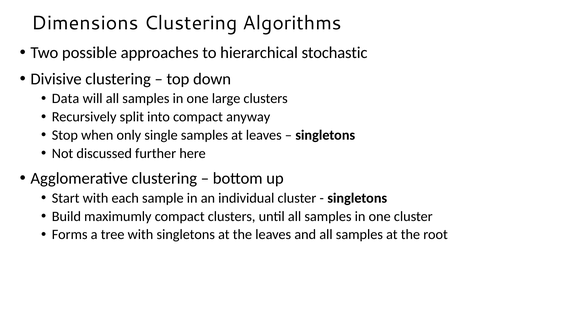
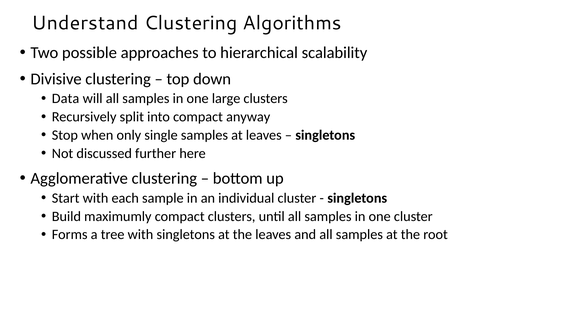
Dimensions: Dimensions -> Understand
stochastic: stochastic -> scalability
